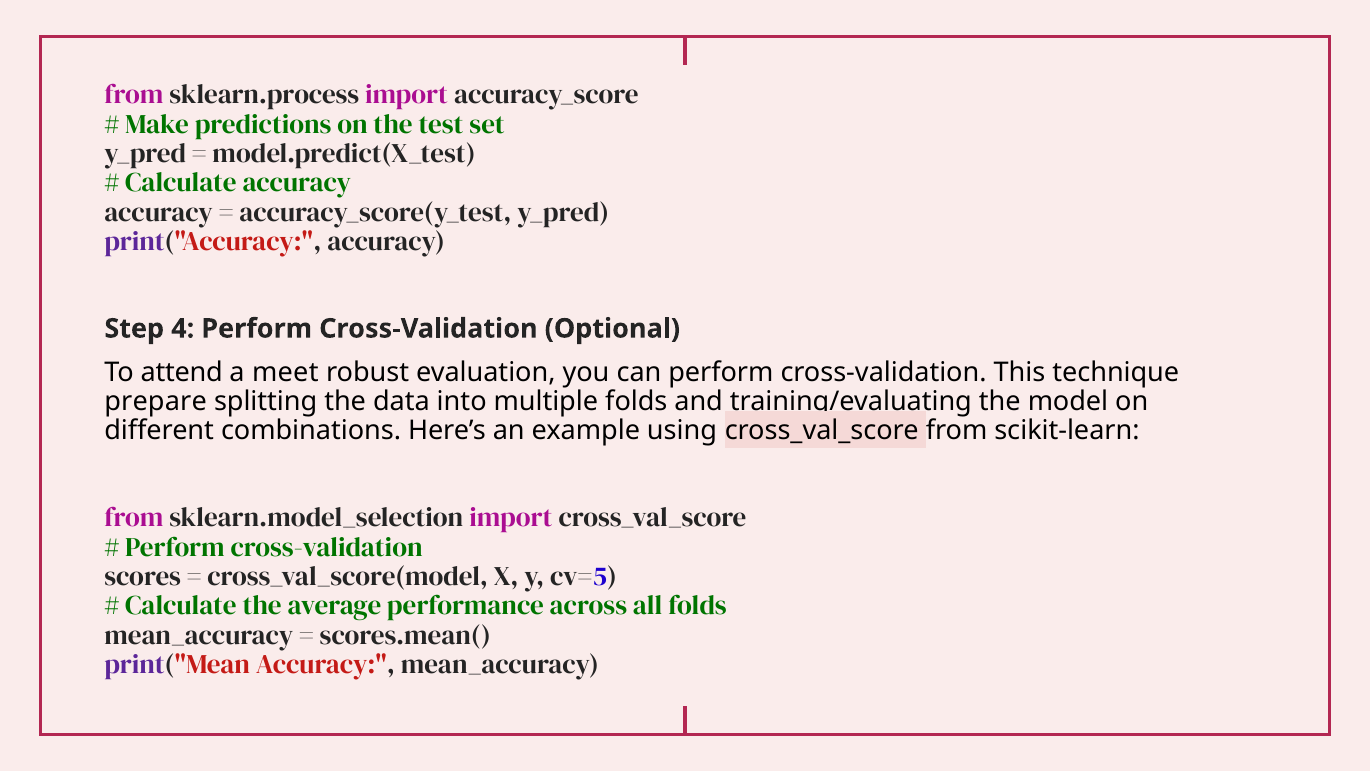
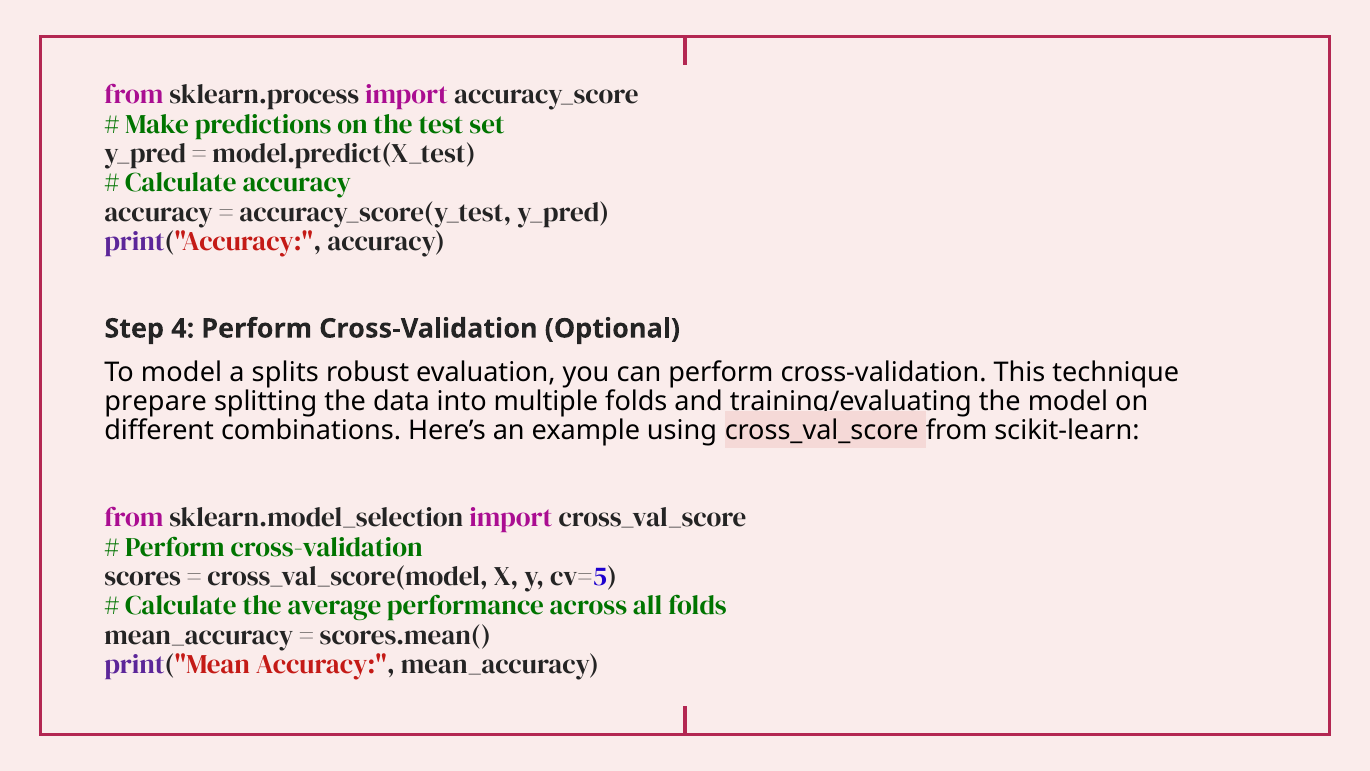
To attend: attend -> model
meet: meet -> splits
